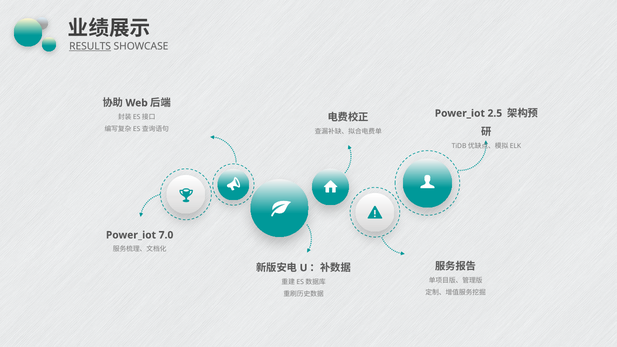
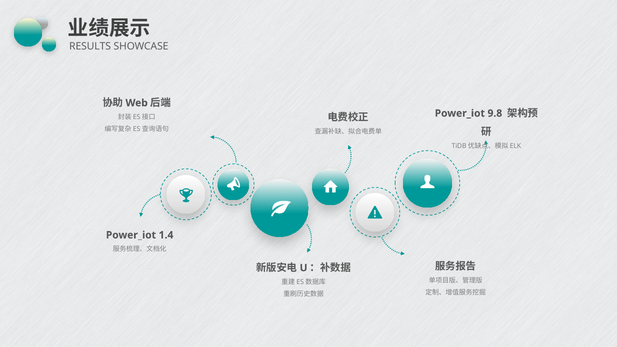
RESULTS underline: present -> none
2.5: 2.5 -> 9.8
7.0: 7.0 -> 1.4
